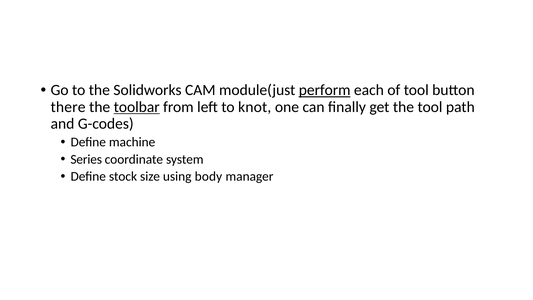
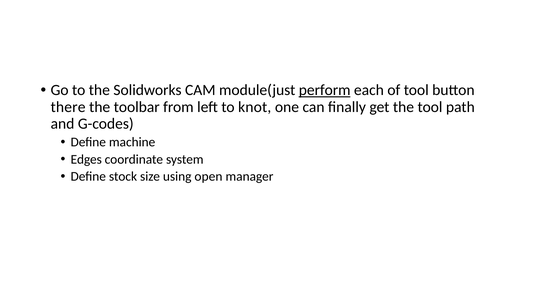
toolbar underline: present -> none
Series: Series -> Edges
body: body -> open
